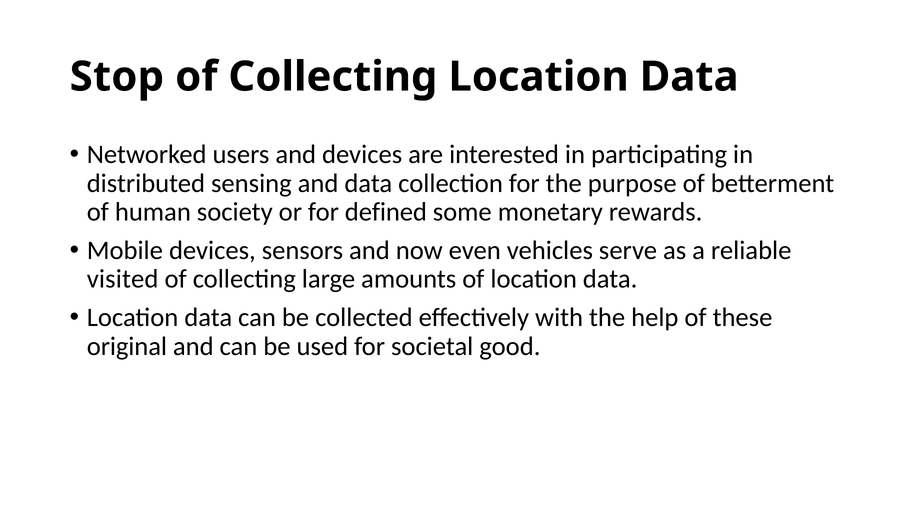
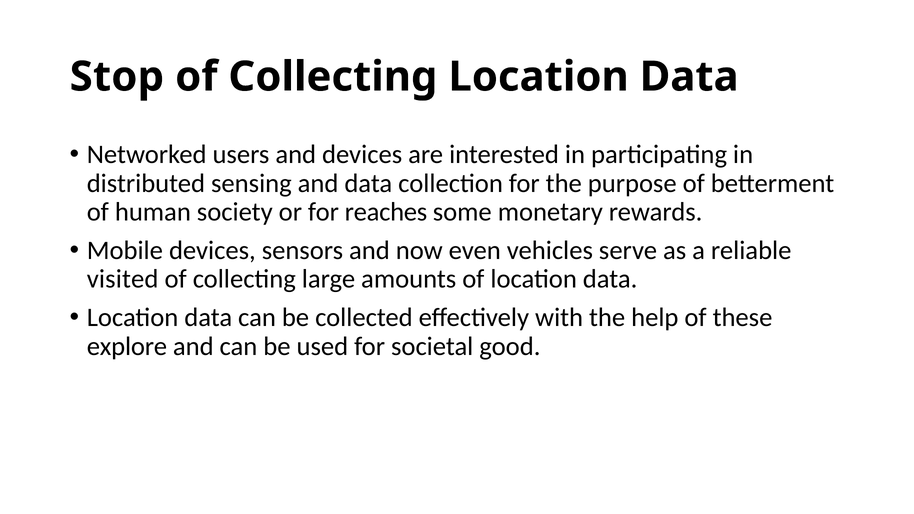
defined: defined -> reaches
original: original -> explore
